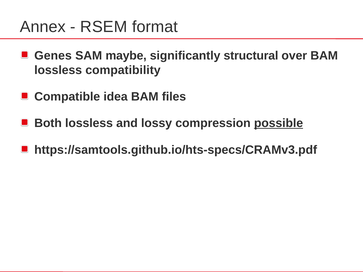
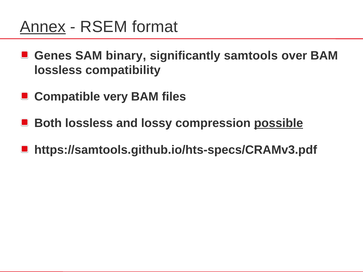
Annex underline: none -> present
maybe: maybe -> binary
structural: structural -> samtools
idea: idea -> very
